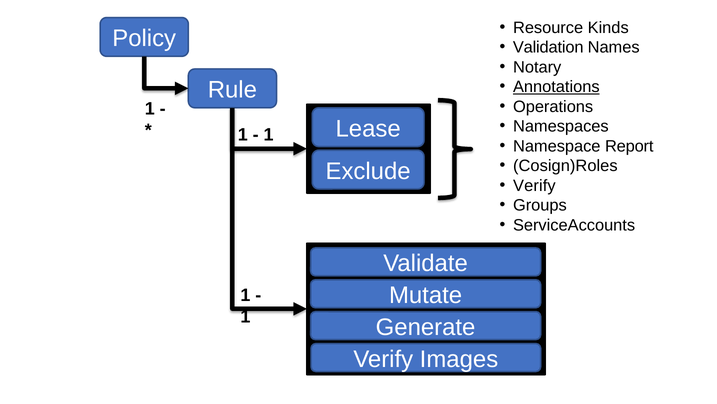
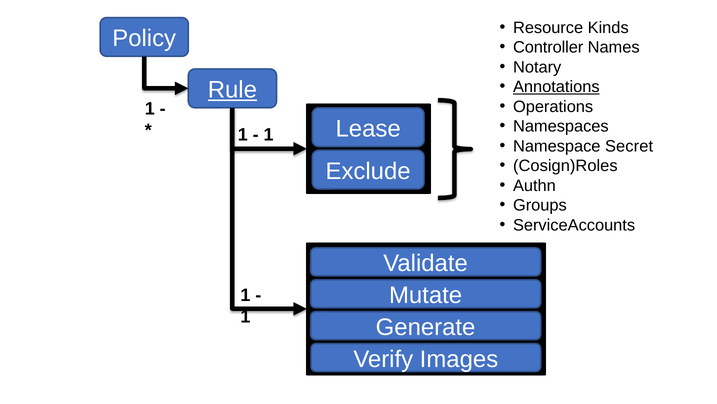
Validation: Validation -> Controller
Rule underline: none -> present
Report: Report -> Secret
Verify at (534, 185): Verify -> Authn
